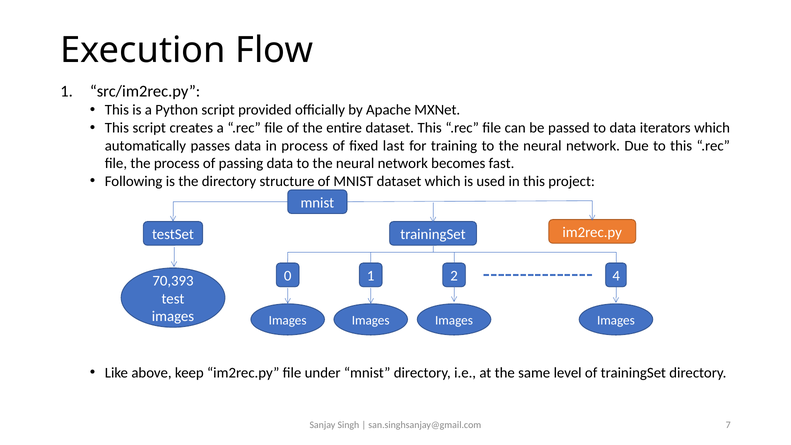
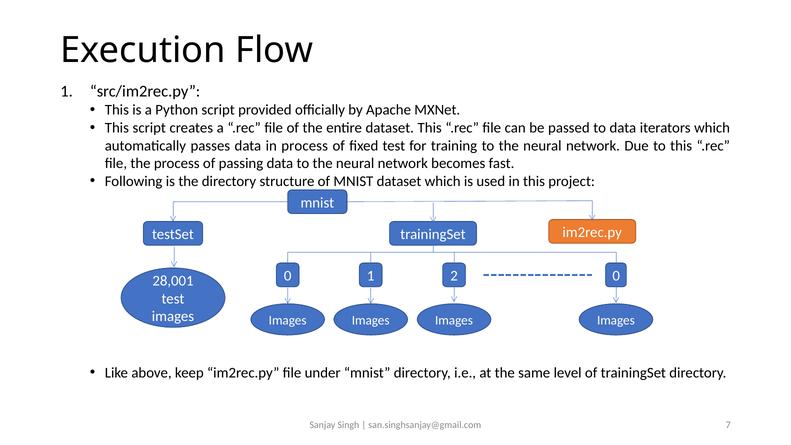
fixed last: last -> test
2 4: 4 -> 0
70,393: 70,393 -> 28,001
